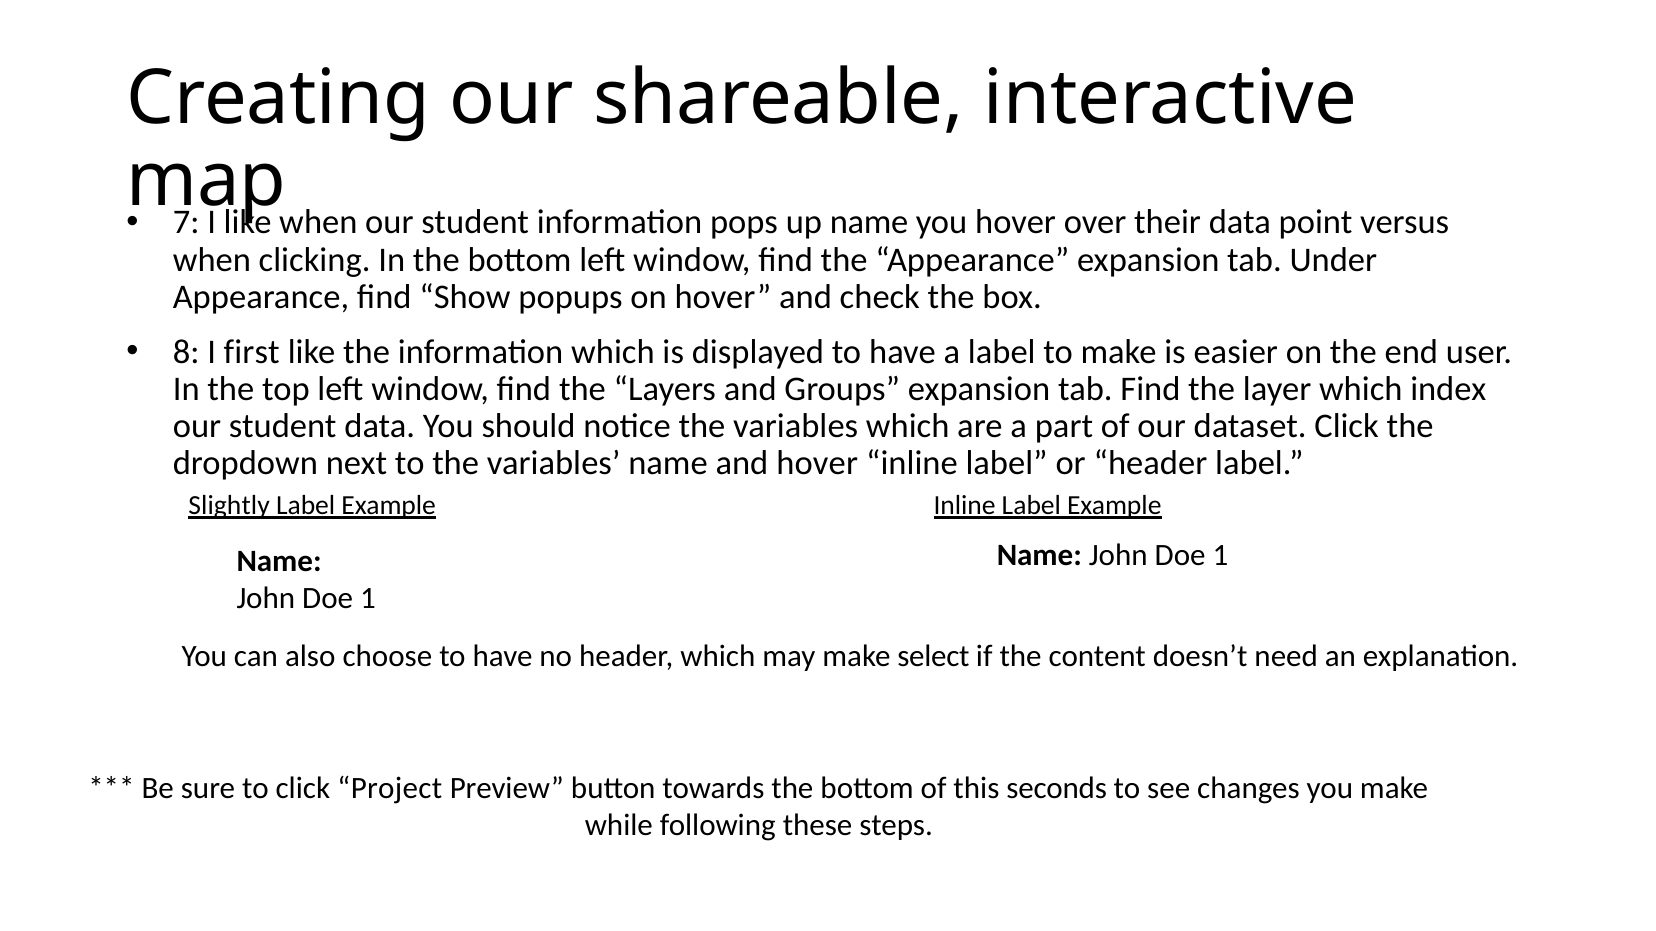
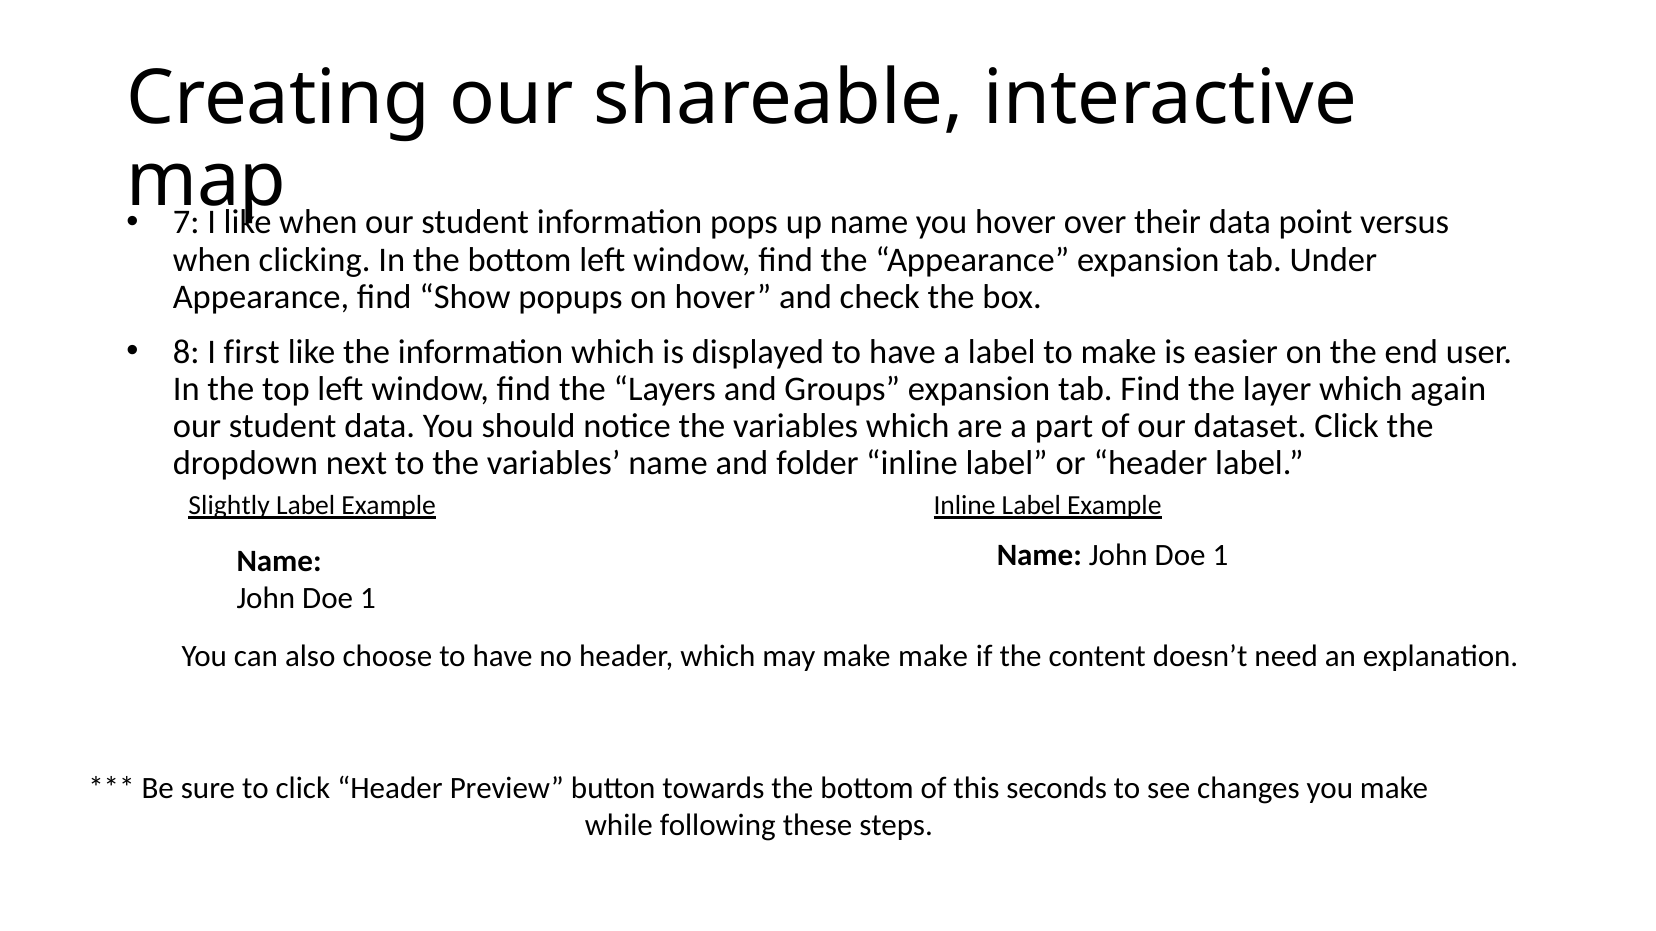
index: index -> again
and hover: hover -> folder
make select: select -> make
click Project: Project -> Header
